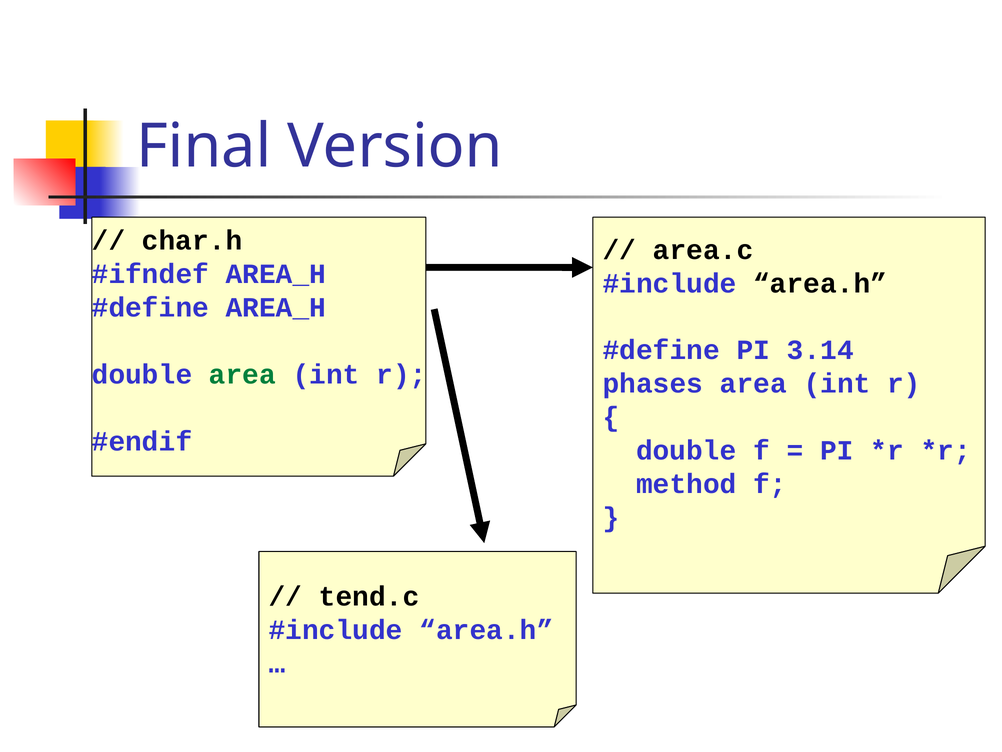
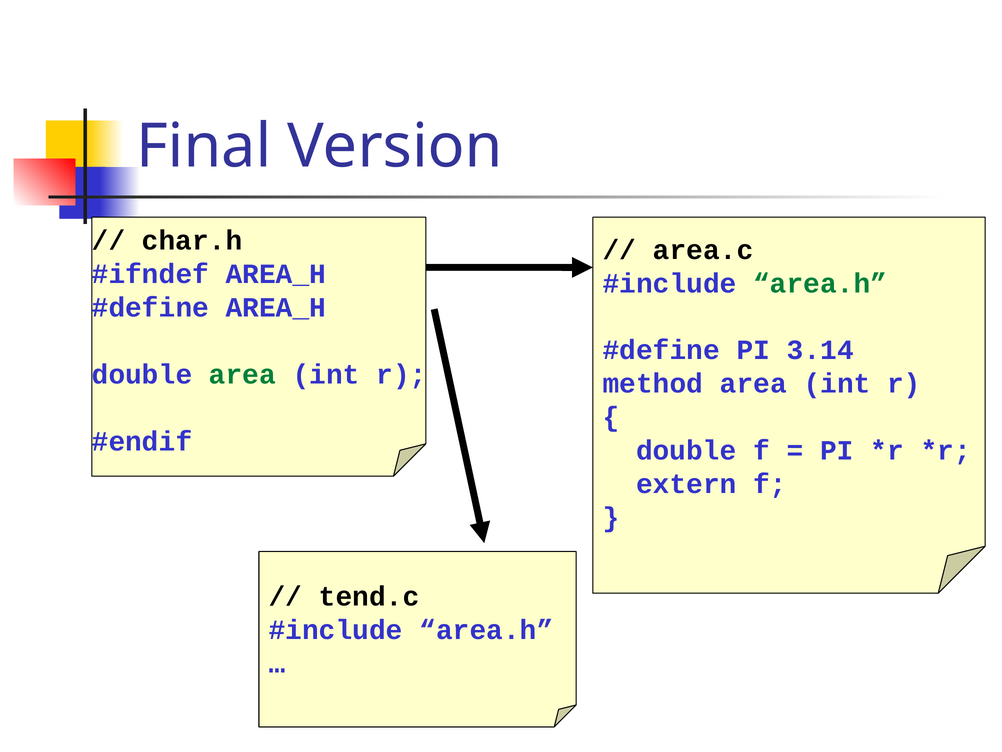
area.h at (820, 283) colour: black -> green
phases: phases -> method
method: method -> extern
